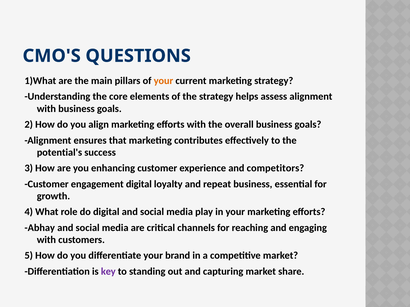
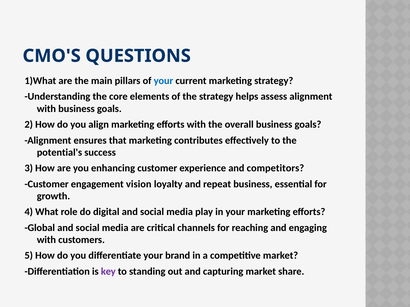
your at (163, 81) colour: orange -> blue
engagement digital: digital -> vision
Abhay: Abhay -> Global
